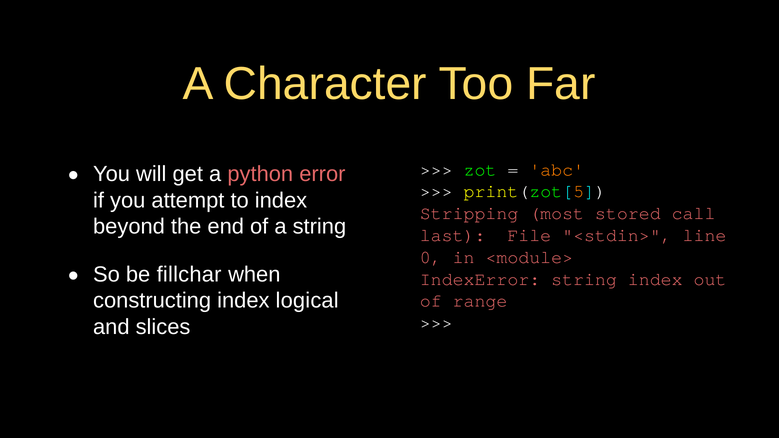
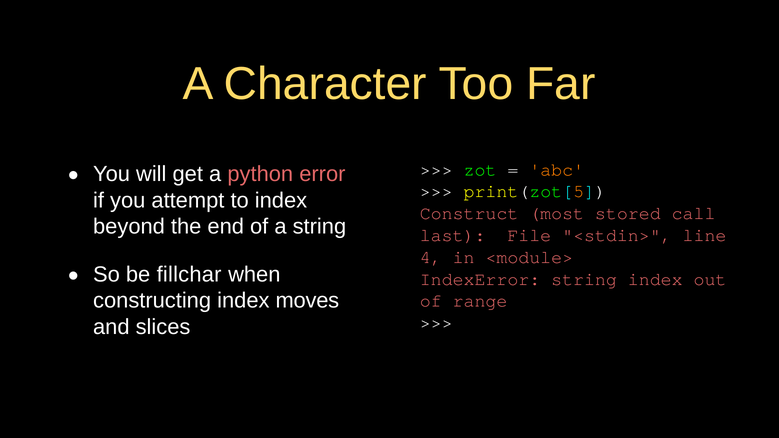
Stripping: Stripping -> Construct
0: 0 -> 4
logical: logical -> moves
